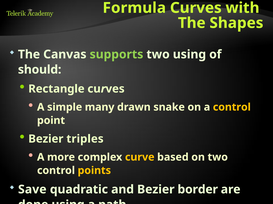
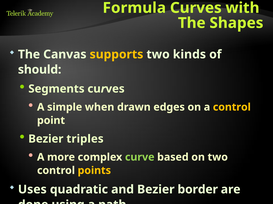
supports colour: light green -> yellow
two using: using -> kinds
Rectangle: Rectangle -> Segments
many: many -> when
snake: snake -> edges
curve colour: yellow -> light green
Save: Save -> Uses
